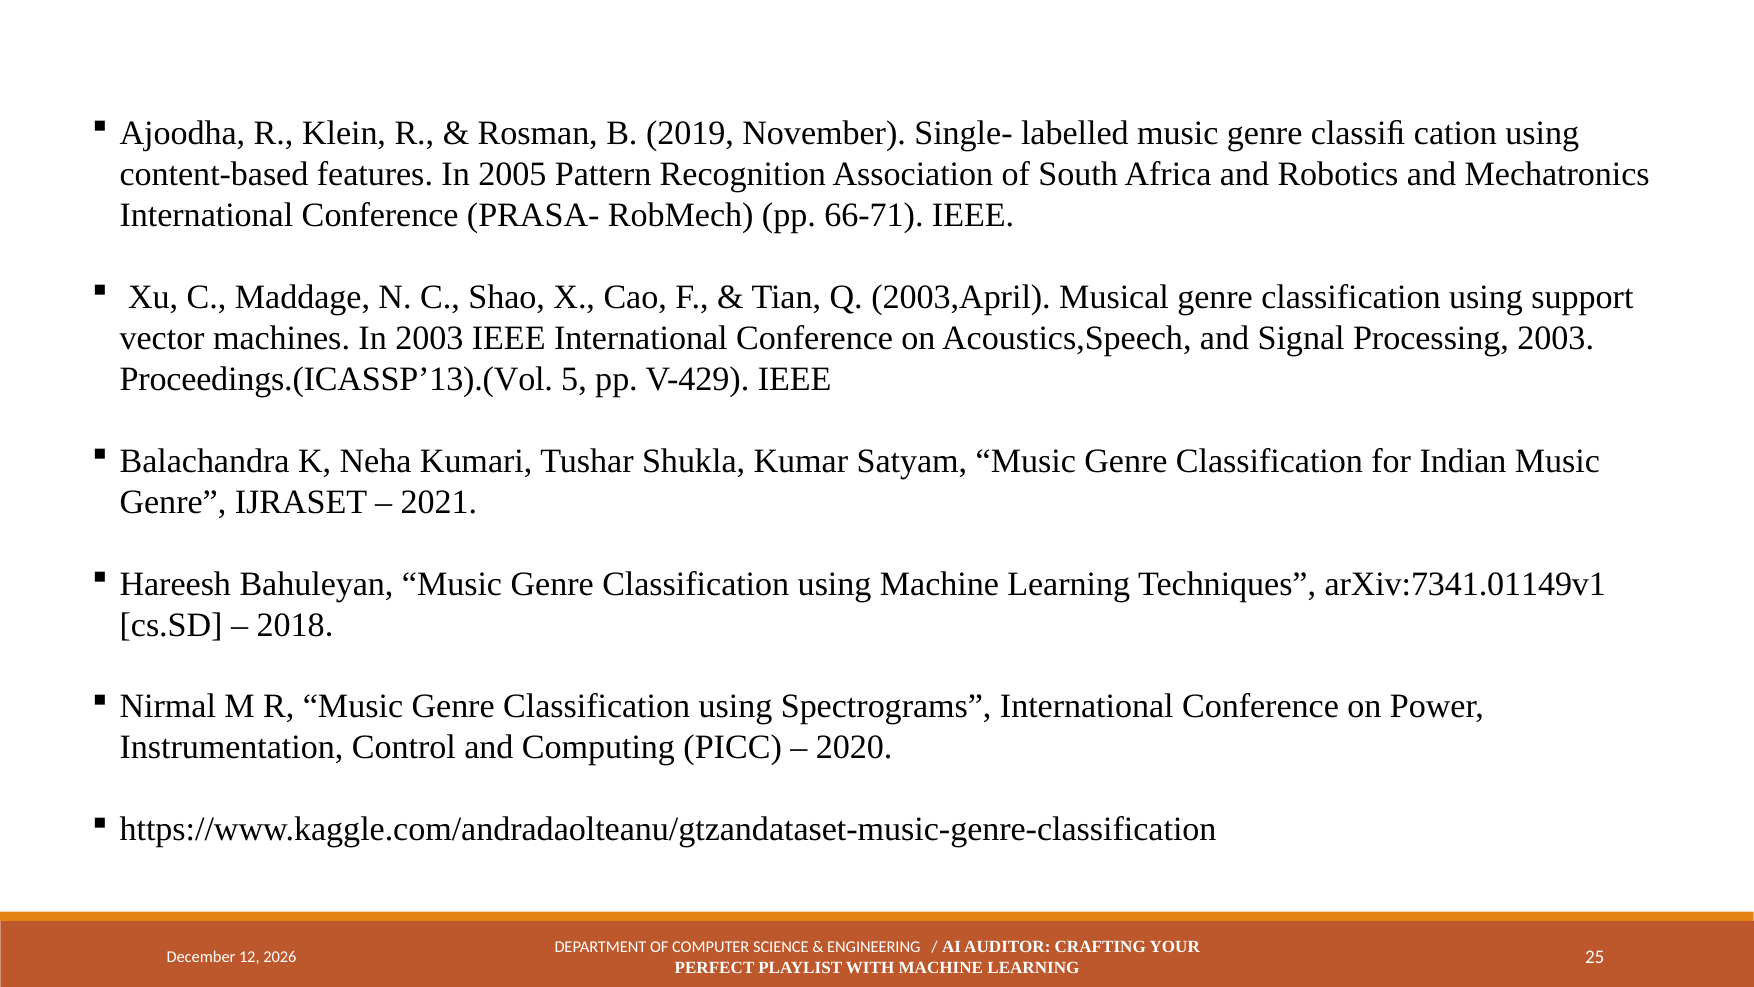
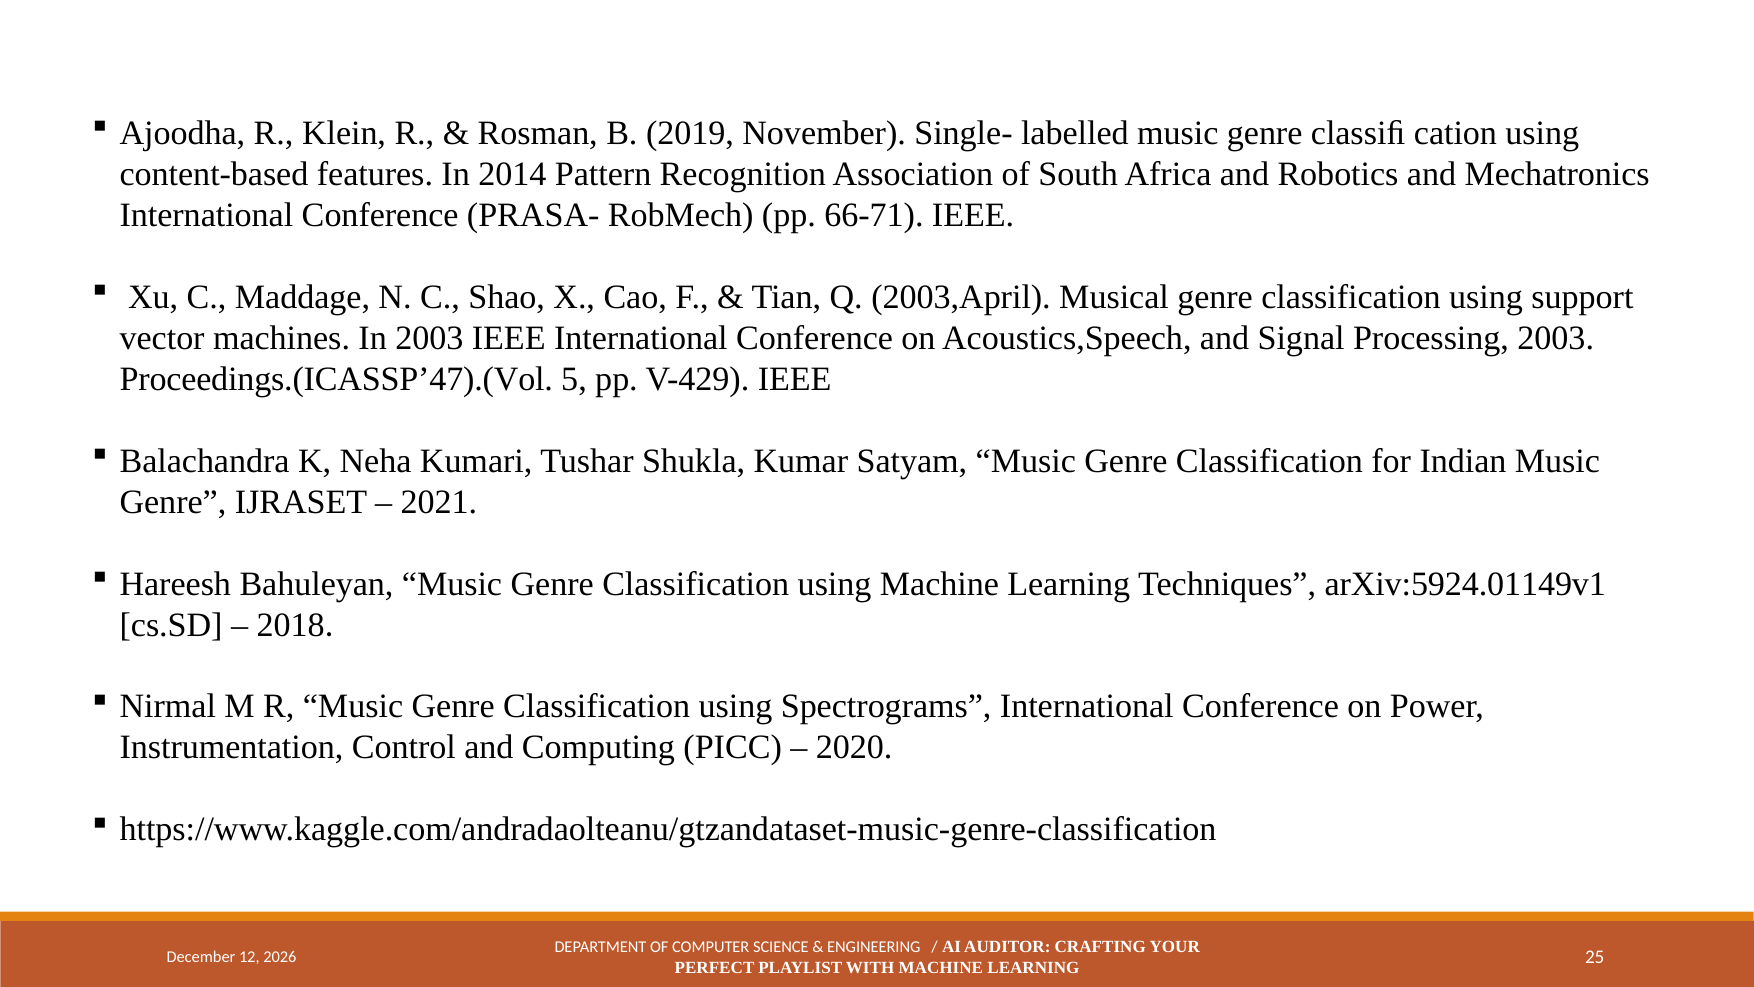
2005: 2005 -> 2014
Proceedings.(ICASSP’13).(Vol: Proceedings.(ICASSP’13).(Vol -> Proceedings.(ICASSP’47).(Vol
arXiv:7341.01149v1: arXiv:7341.01149v1 -> arXiv:5924.01149v1
